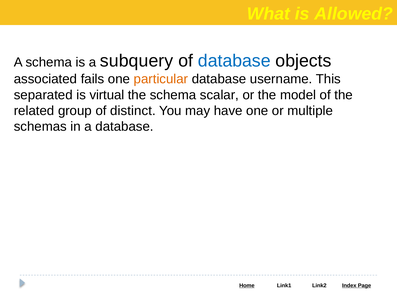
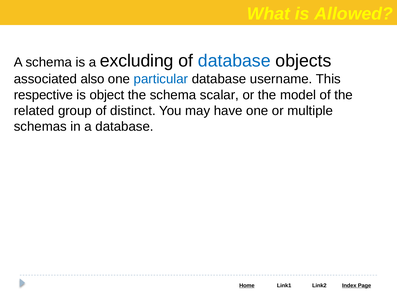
subquery: subquery -> excluding
fails: fails -> also
particular colour: orange -> blue
separated: separated -> respective
virtual: virtual -> object
